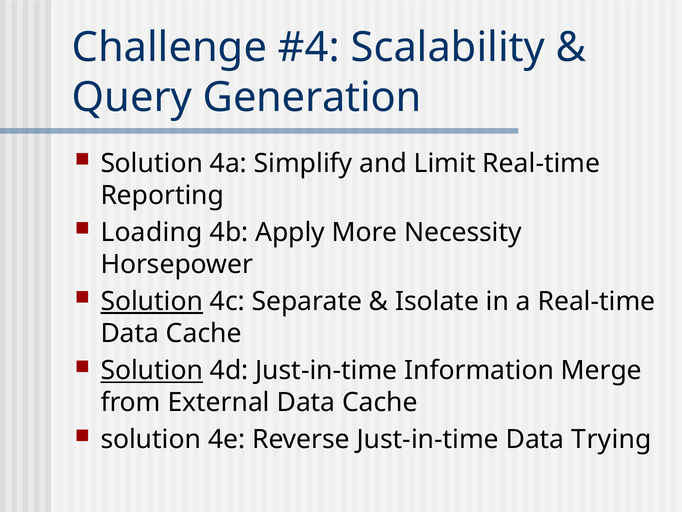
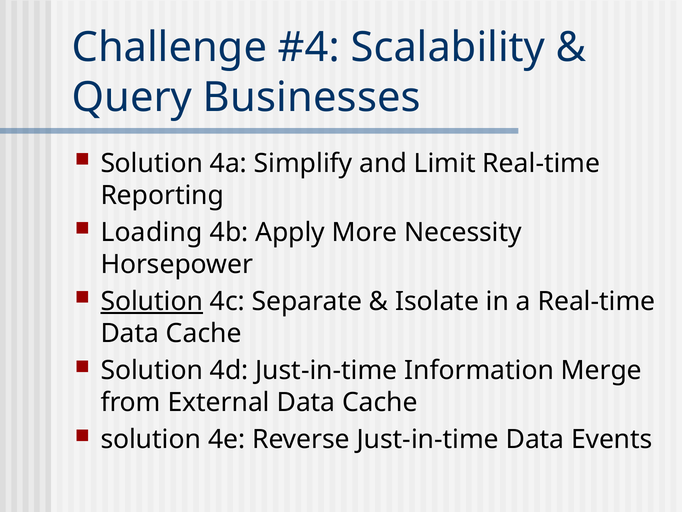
Generation: Generation -> Businesses
Solution at (152, 370) underline: present -> none
Trying: Trying -> Events
